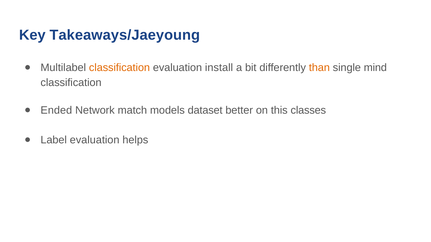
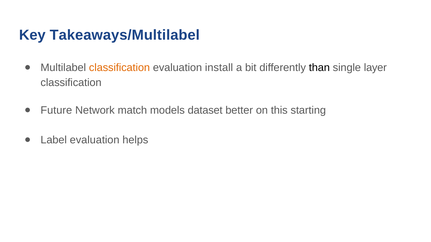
Takeaways/Jaeyoung: Takeaways/Jaeyoung -> Takeaways/Multilabel
than colour: orange -> black
mind: mind -> layer
Ended: Ended -> Future
classes: classes -> starting
